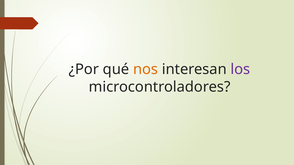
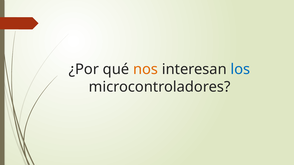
los colour: purple -> blue
